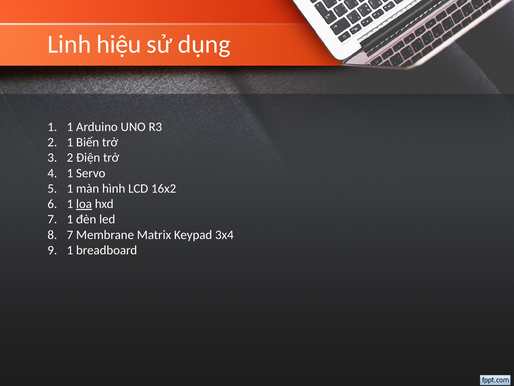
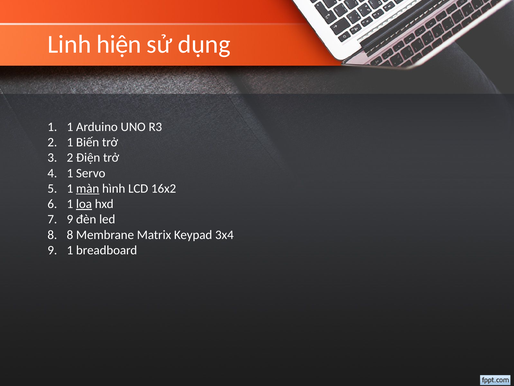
hiệu: hiệu -> hiện
màn underline: none -> present
1 at (70, 219): 1 -> 9
7 at (70, 235): 7 -> 8
